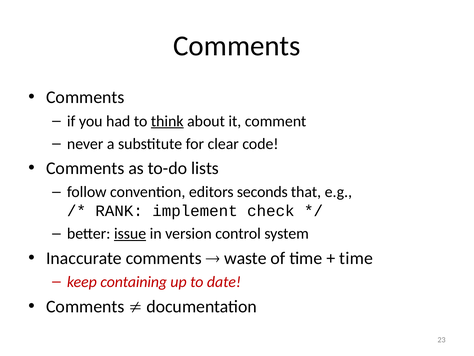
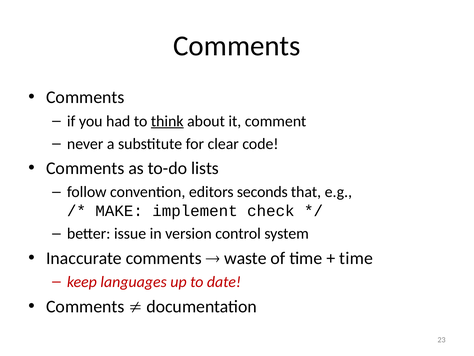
RANK: RANK -> MAKE
issue underline: present -> none
containing: containing -> languages
